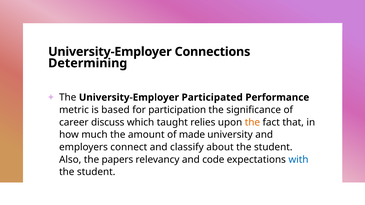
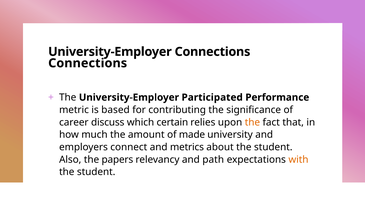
Determining at (88, 63): Determining -> Connections
participation: participation -> contributing
taught: taught -> certain
classify: classify -> metrics
code: code -> path
with colour: blue -> orange
